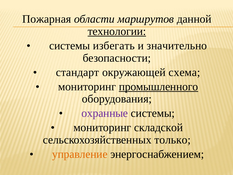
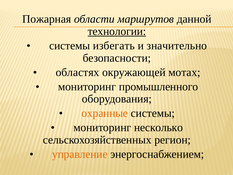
стандарт: стандарт -> областях
схема: схема -> мотах
промышленного underline: present -> none
охранные colour: purple -> orange
складской: складской -> несколько
только: только -> регион
